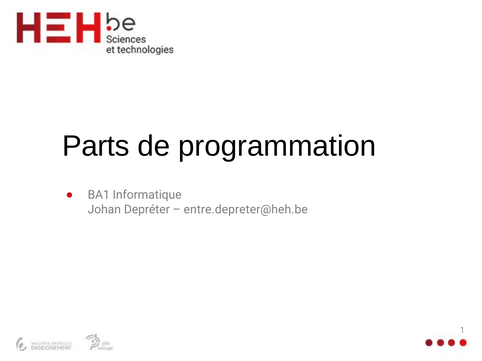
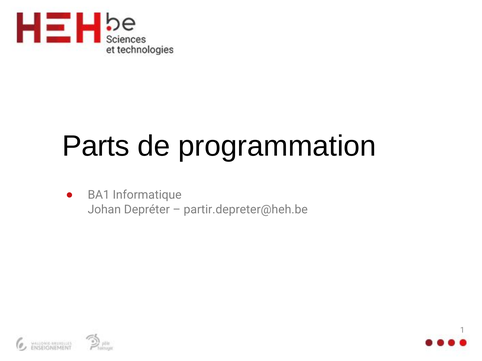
entre.depreter@heh.be: entre.depreter@heh.be -> partir.depreter@heh.be
